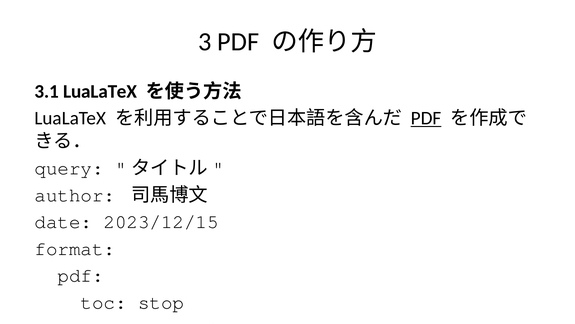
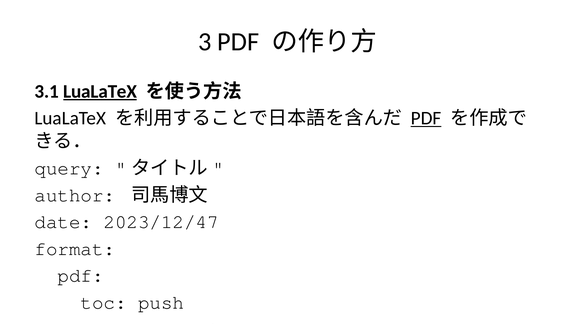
LuaLaTeX at (100, 91) underline: none -> present
2023/12/15: 2023/12/15 -> 2023/12/47
toc stop: stop -> push
